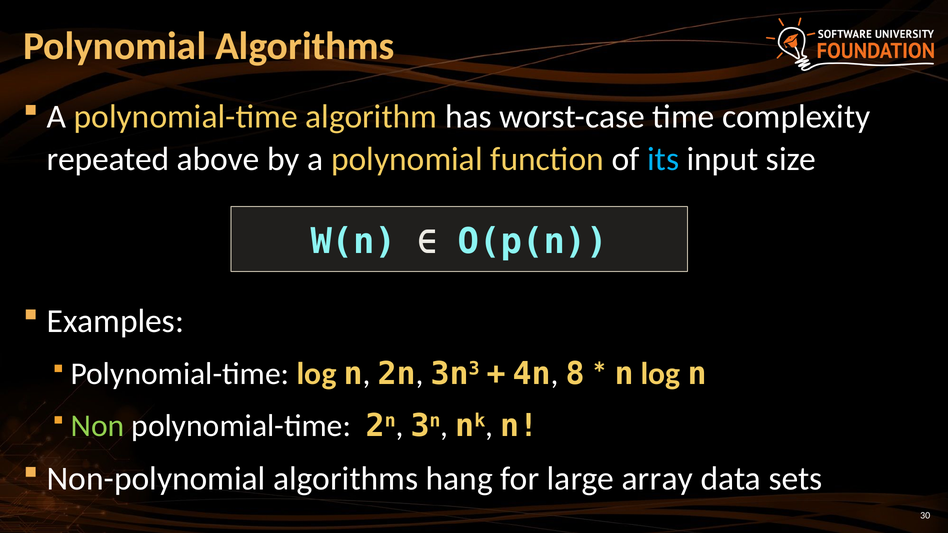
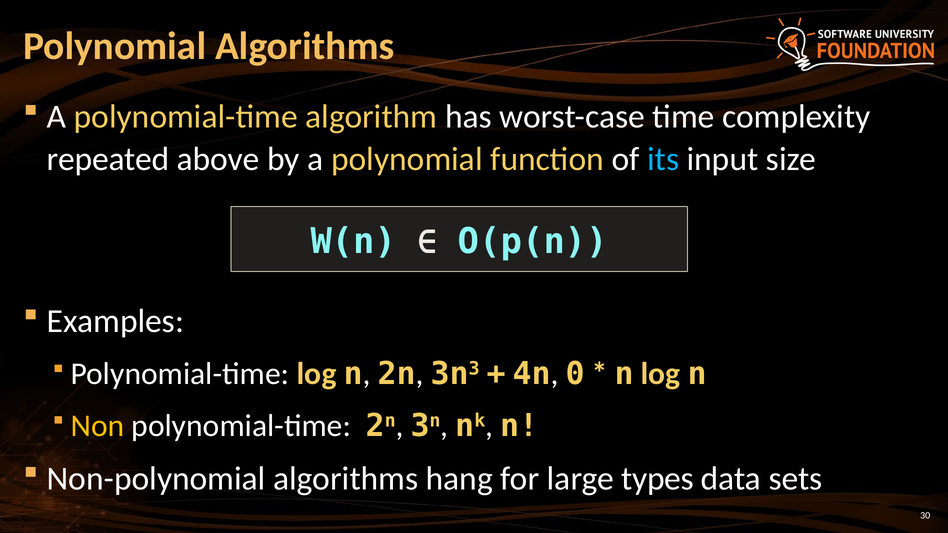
8: 8 -> 0
Non colour: light green -> yellow
array: array -> types
